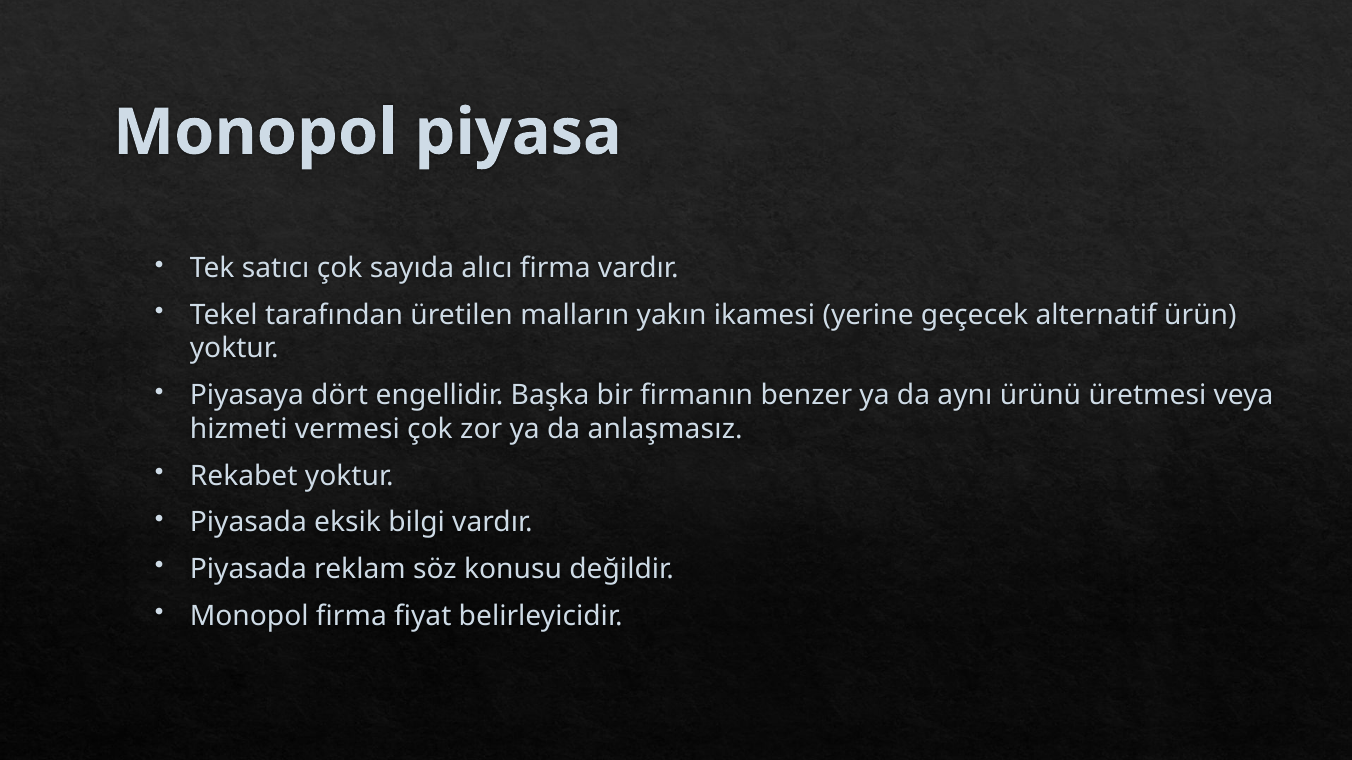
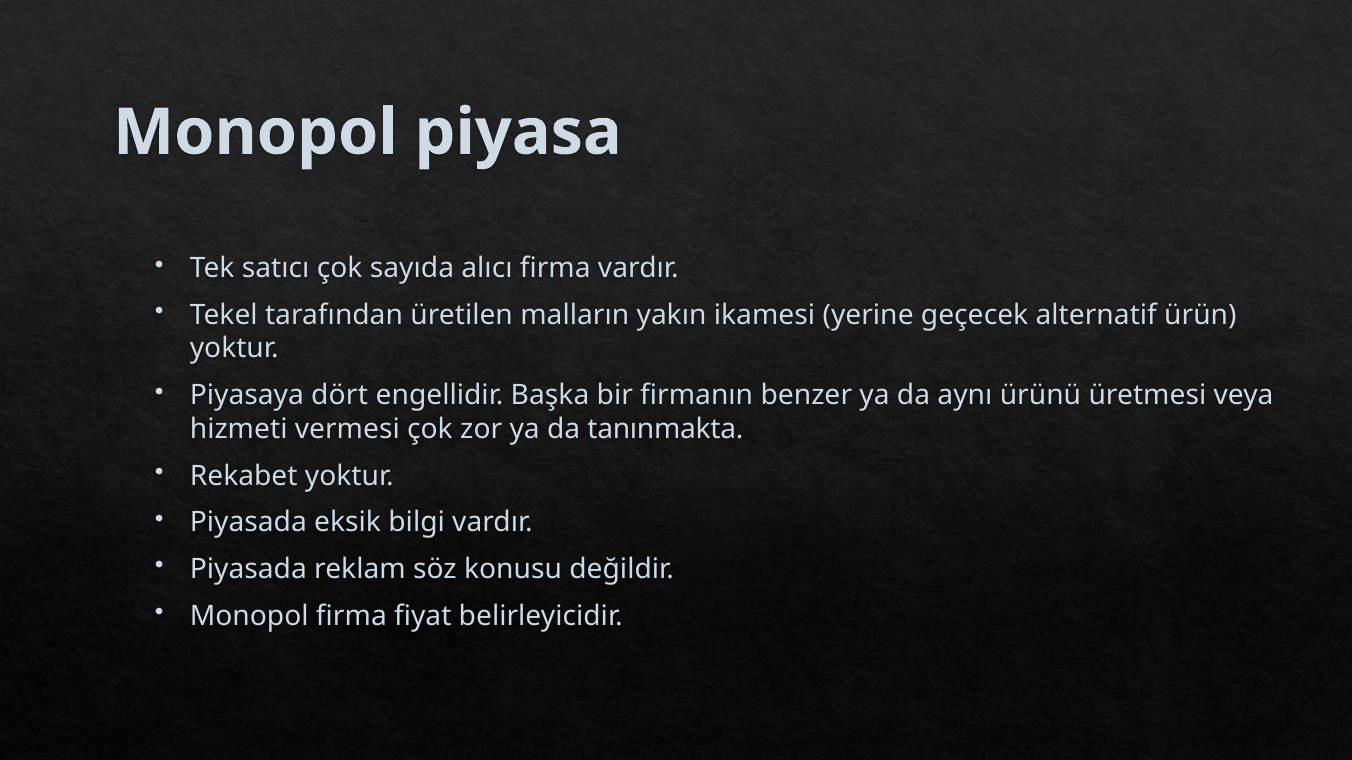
anlaşmasız: anlaşmasız -> tanınmakta
